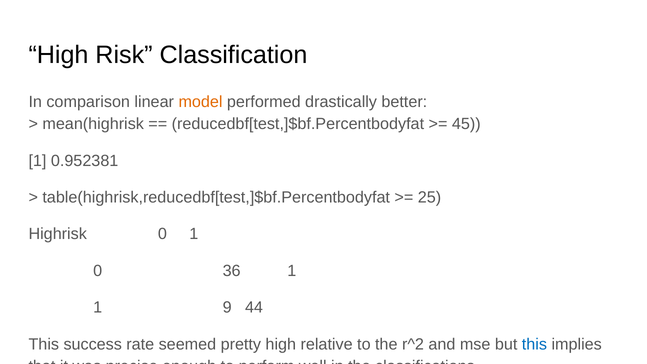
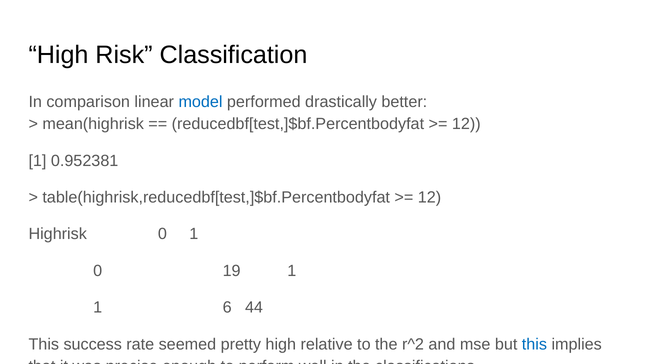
model colour: orange -> blue
45 at (466, 124): 45 -> 12
25 at (429, 197): 25 -> 12
36: 36 -> 19
9: 9 -> 6
